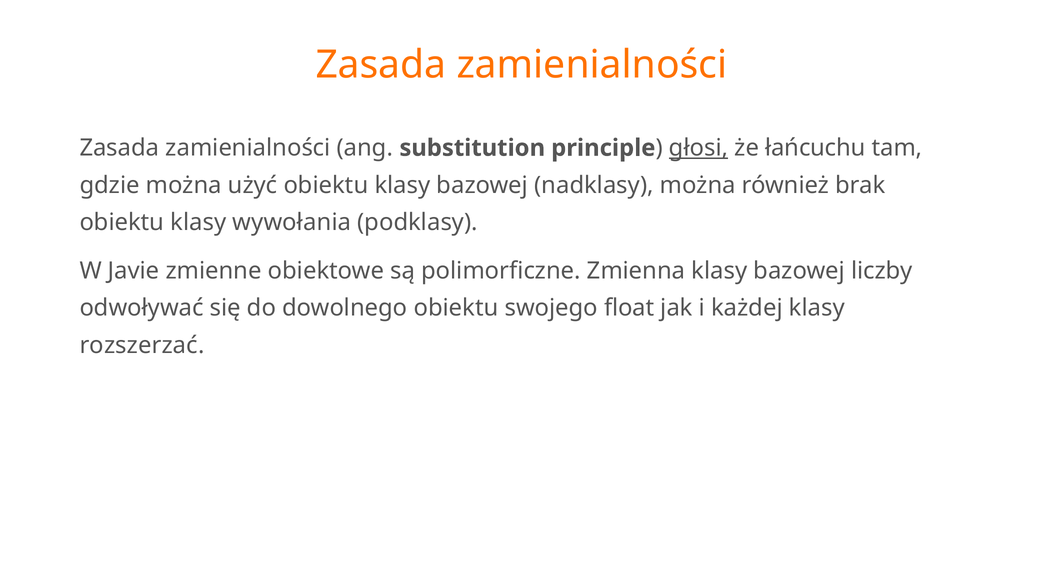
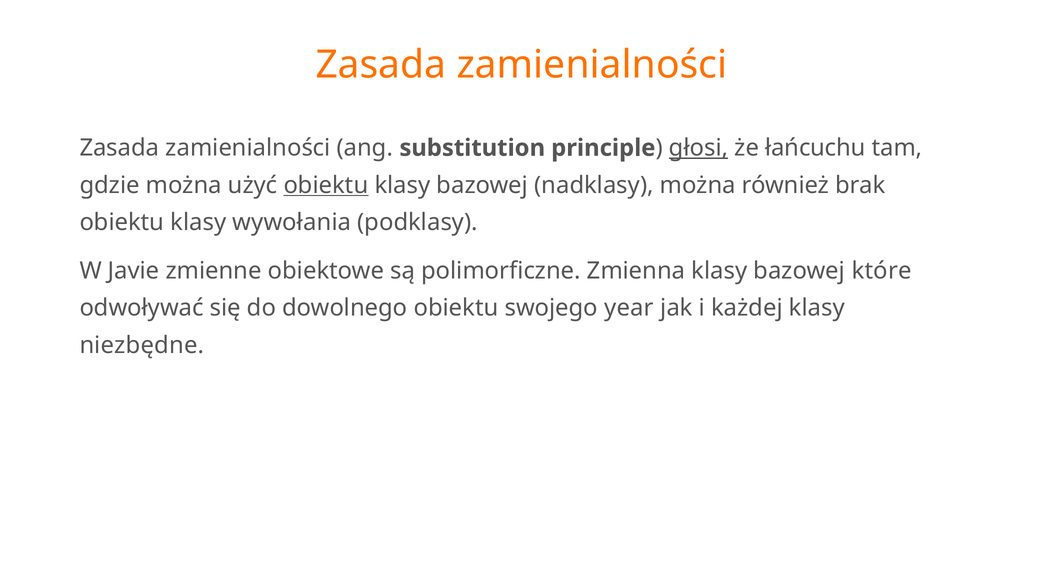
obiektu at (326, 185) underline: none -> present
liczby: liczby -> które
float: float -> year
rozszerzać: rozszerzać -> niezbędne
